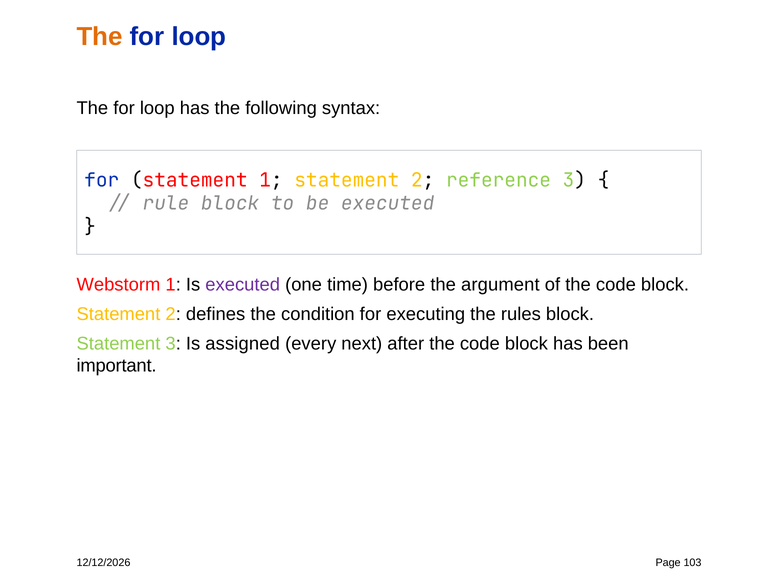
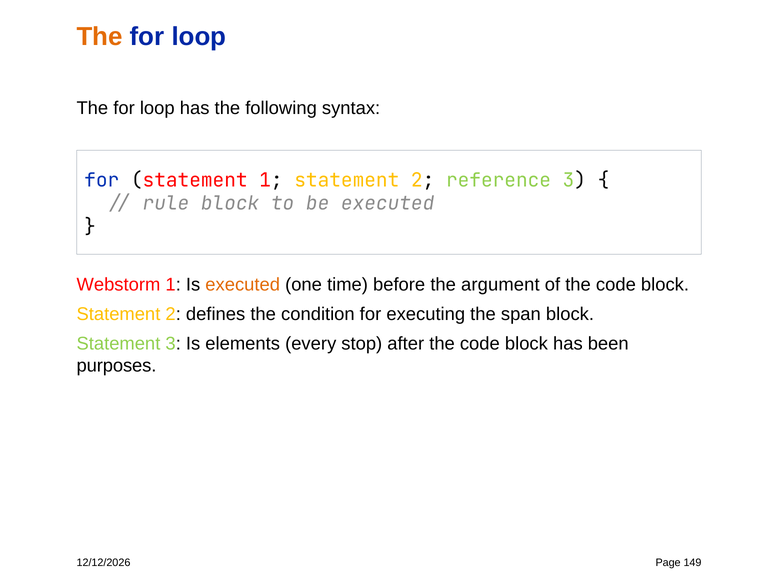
executed at (243, 284) colour: purple -> orange
rules: rules -> span
assigned: assigned -> elements
next: next -> stop
important: important -> purposes
103: 103 -> 149
